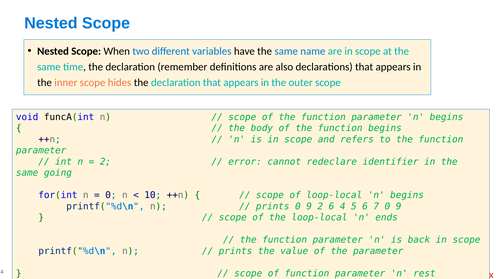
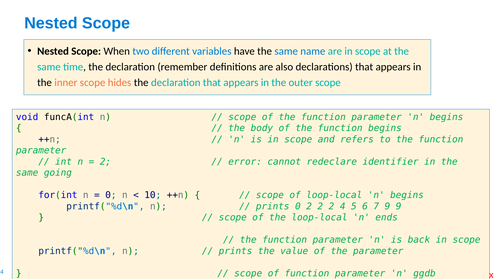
prints 0 9: 9 -> 2
6 at (331, 206): 6 -> 2
7 0: 0 -> 9
rest: rest -> ggdb
